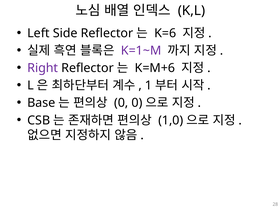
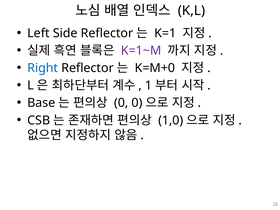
K=6: K=6 -> K=1
Right colour: purple -> blue
K=M+6: K=M+6 -> K=M+0
